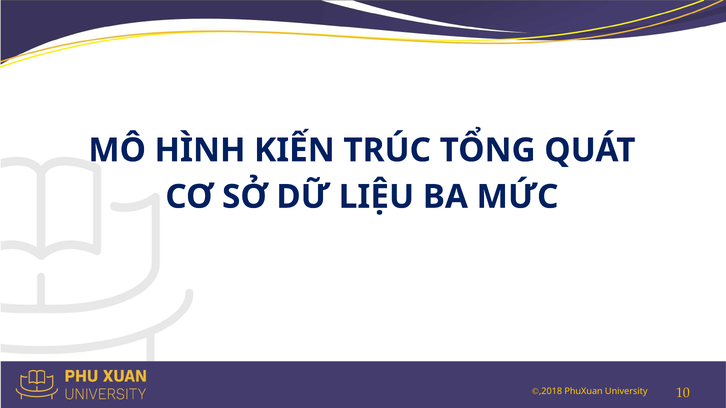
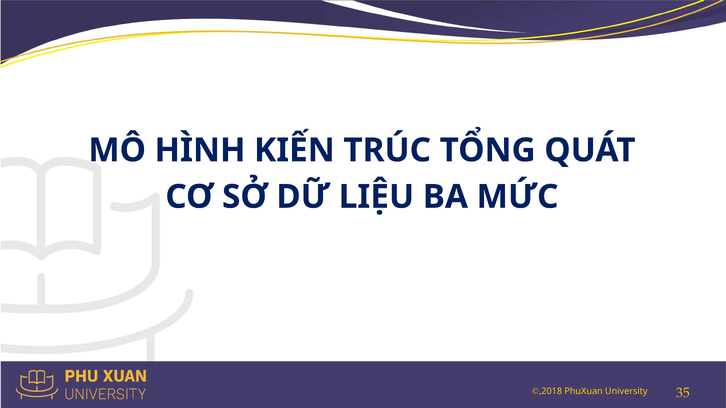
10: 10 -> 35
